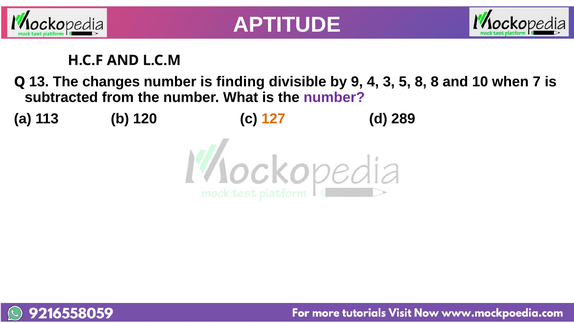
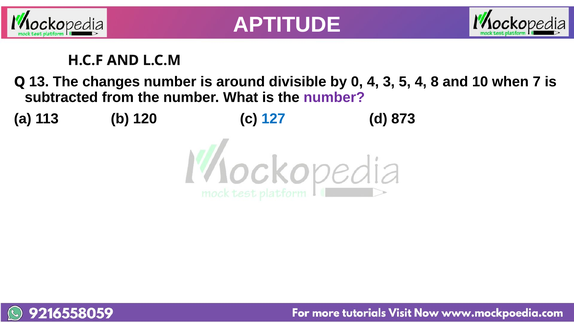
finding: finding -> around
9: 9 -> 0
5 8: 8 -> 4
127 colour: orange -> blue
289: 289 -> 873
